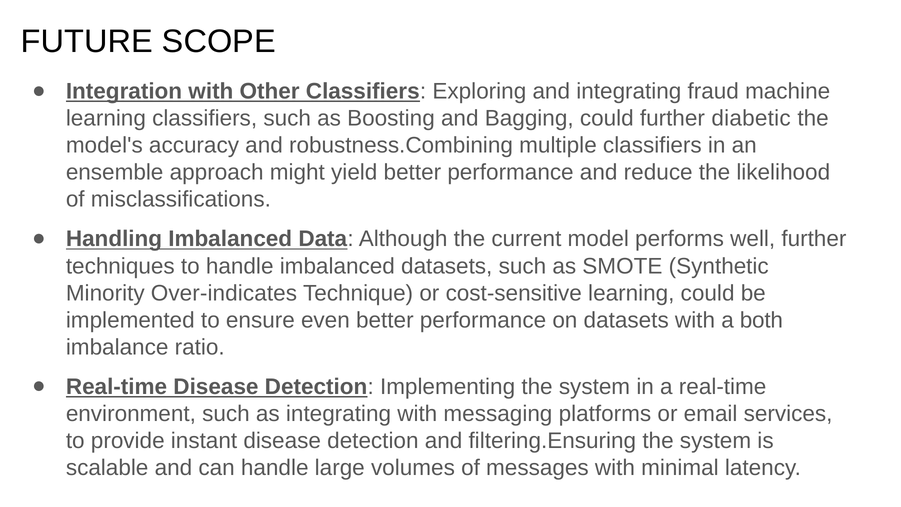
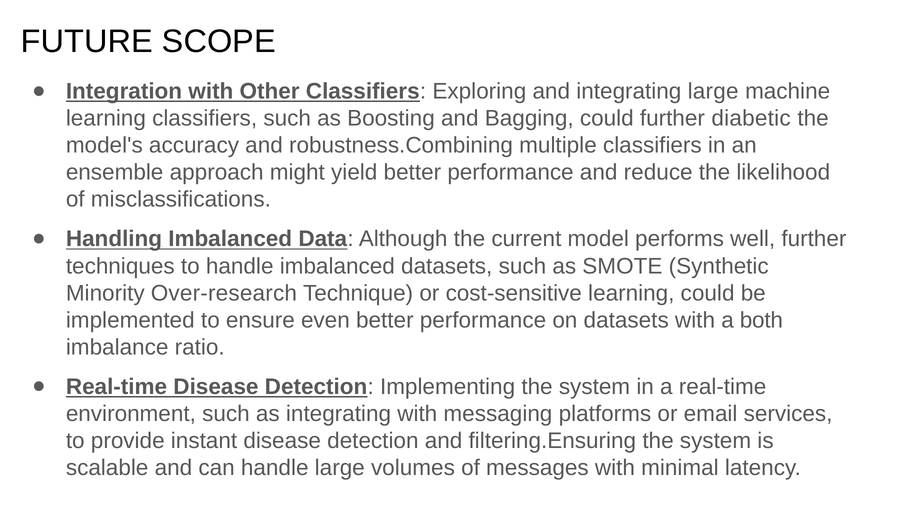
integrating fraud: fraud -> large
Over-indicates: Over-indicates -> Over-research
